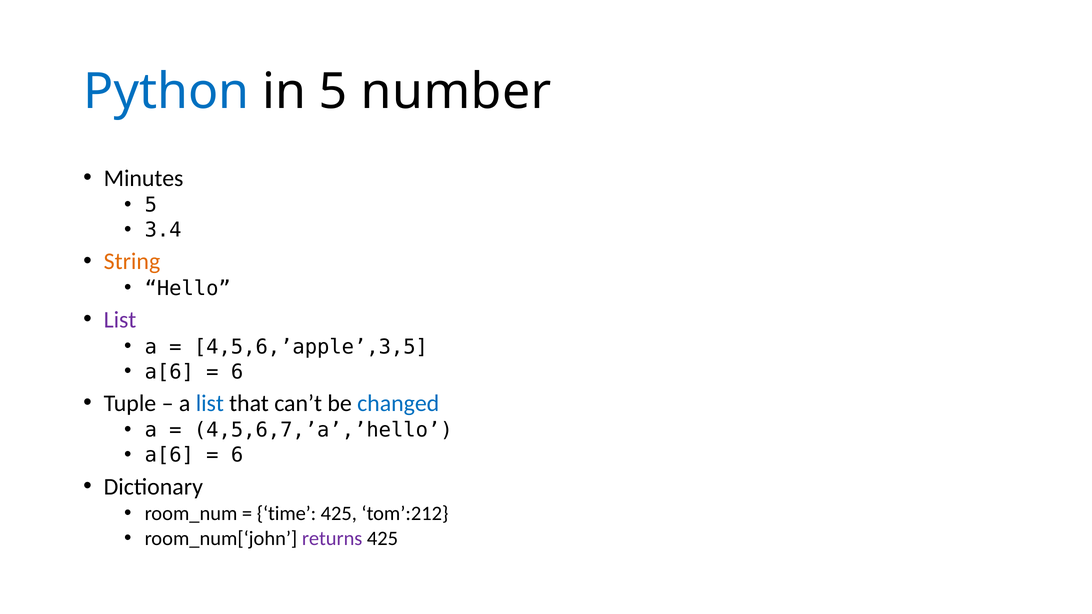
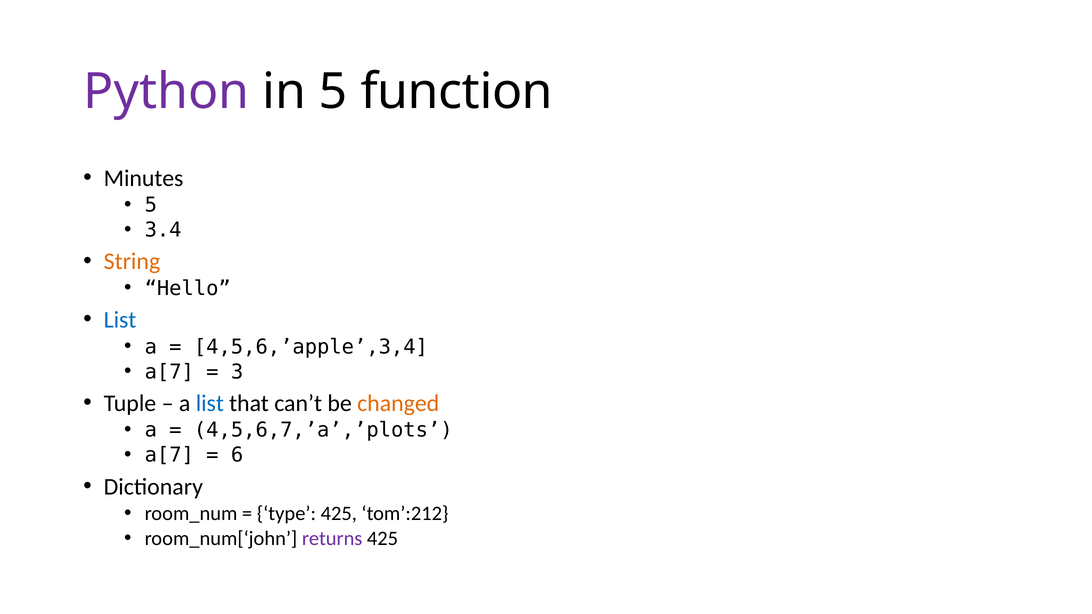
Python colour: blue -> purple
number: number -> function
List at (120, 320) colour: purple -> blue
4,5,6,’apple’,3,5: 4,5,6,’apple’,3,5 -> 4,5,6,’apple’,3,4
a[6 at (169, 372): a[6 -> a[7
6 at (237, 372): 6 -> 3
changed colour: blue -> orange
4,5,6,7,’a’,’hello: 4,5,6,7,’a’,’hello -> 4,5,6,7,’a’,’plots
a[6 at (169, 455): a[6 -> a[7
time: time -> type
